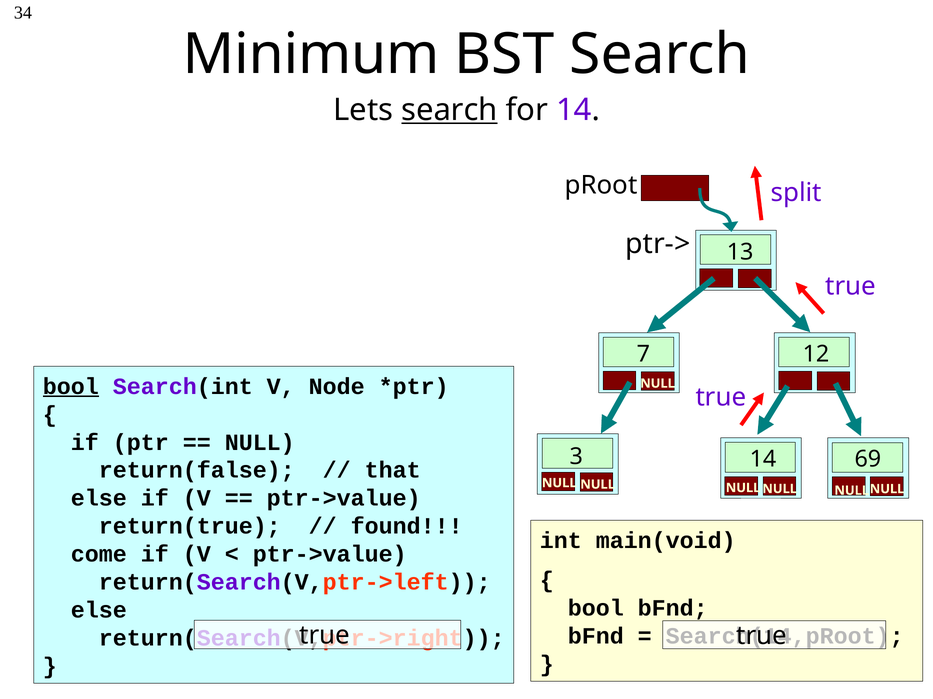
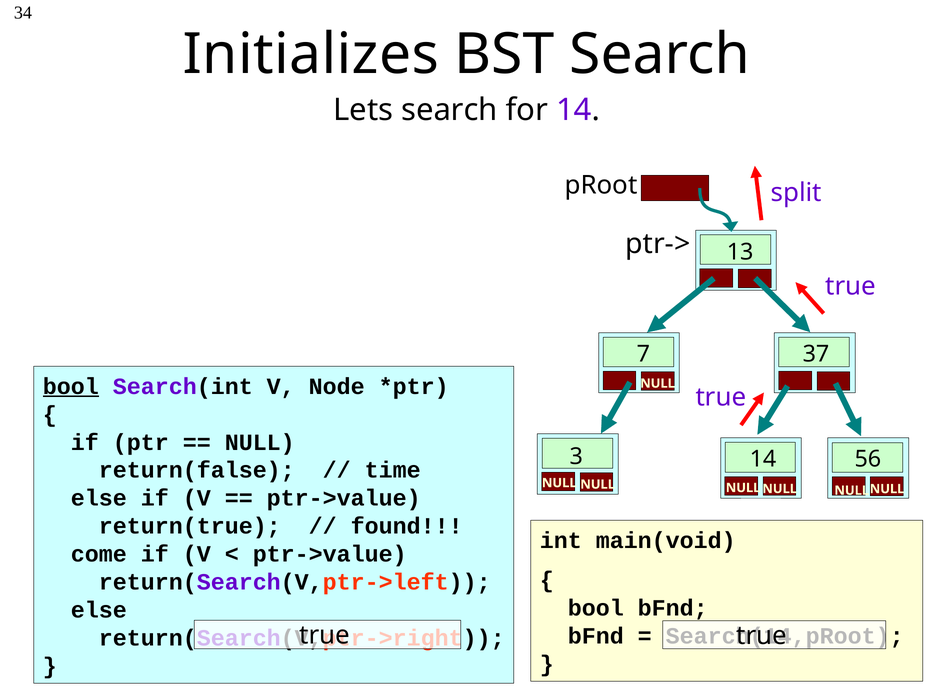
Minimum: Minimum -> Initializes
search at (449, 110) underline: present -> none
12: 12 -> 37
69: 69 -> 56
that: that -> time
